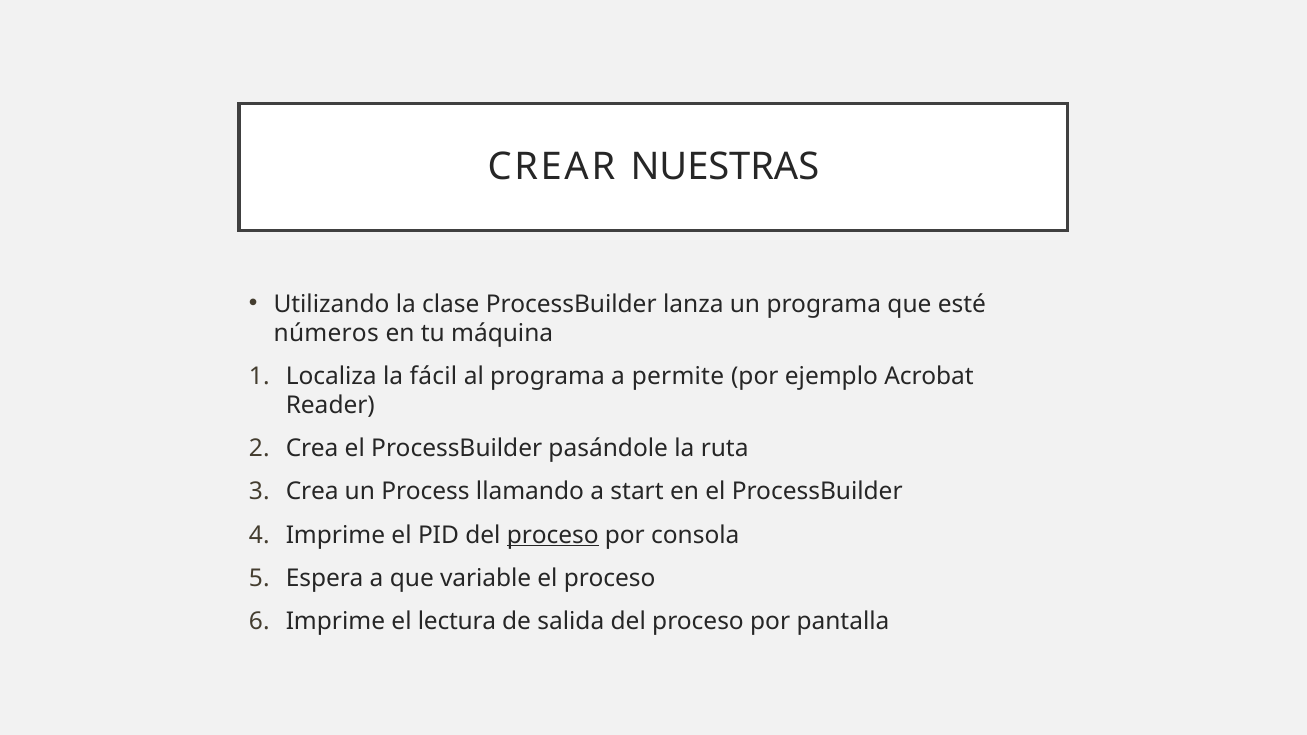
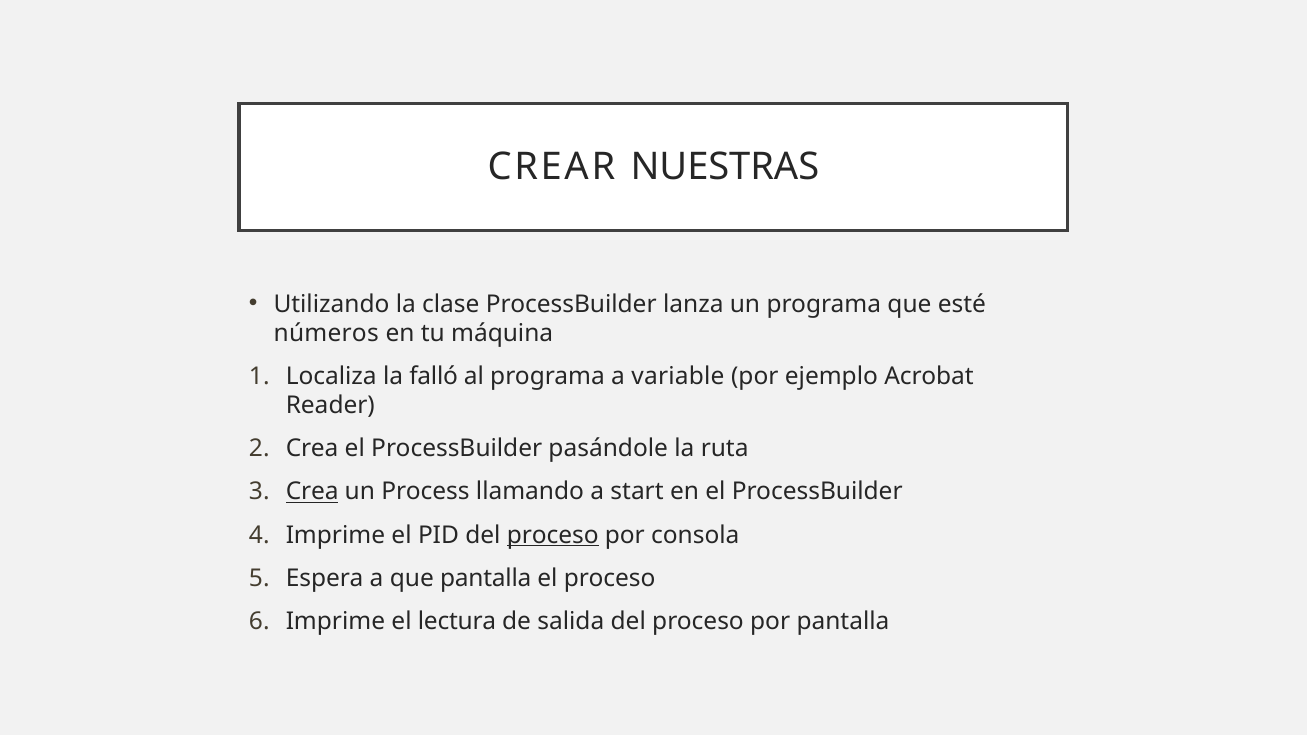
fácil: fácil -> falló
permite: permite -> variable
Crea at (312, 492) underline: none -> present
que variable: variable -> pantalla
